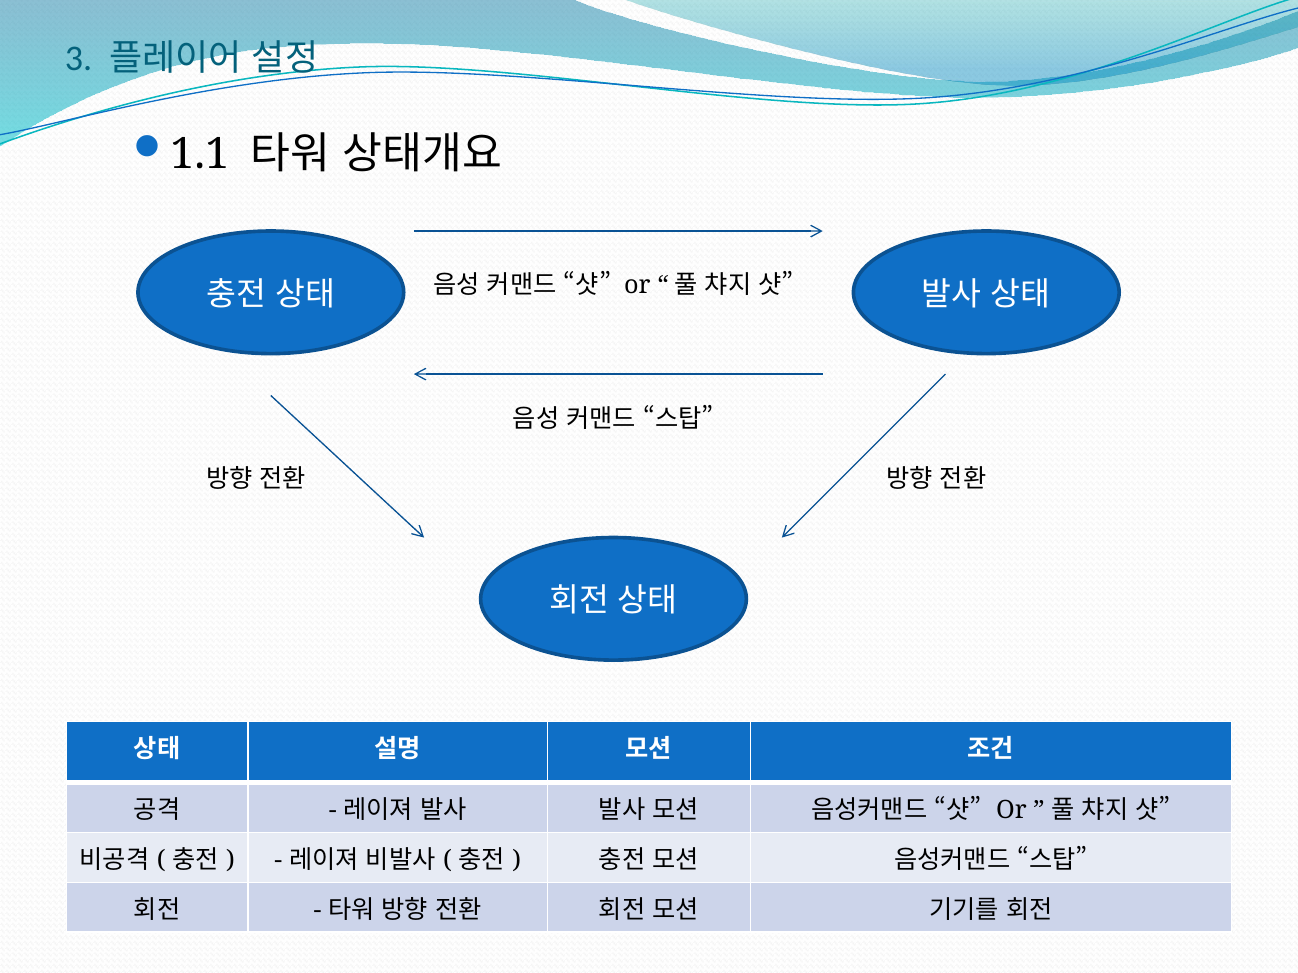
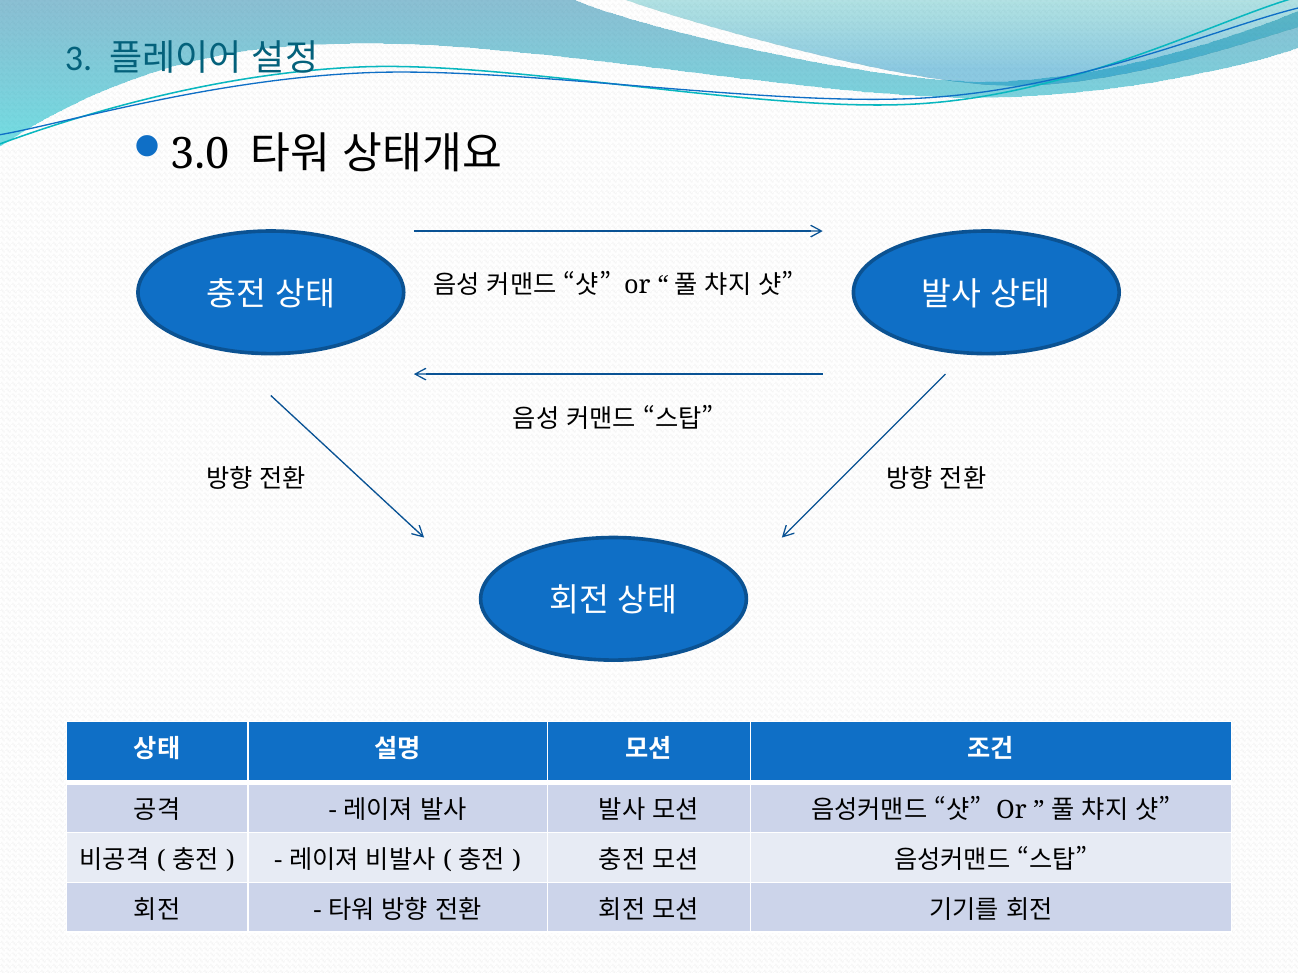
1.1: 1.1 -> 3.0
